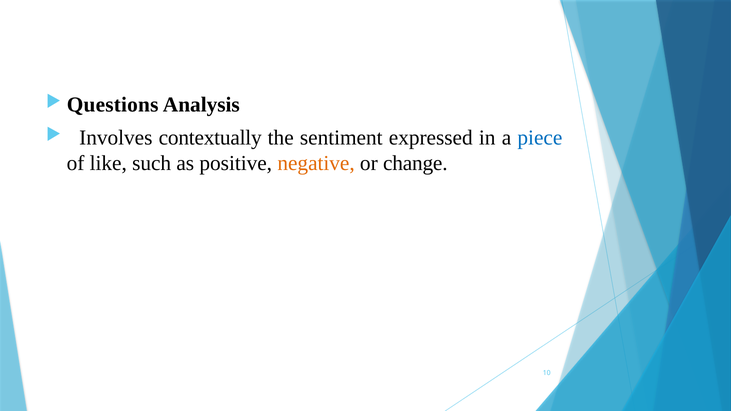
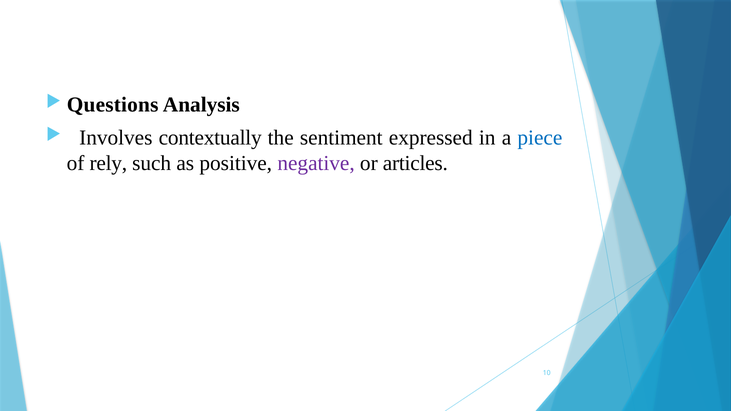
like: like -> rely
negative colour: orange -> purple
change: change -> articles
